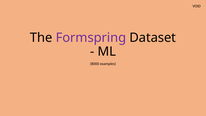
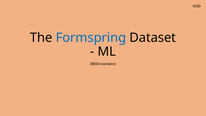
Formspring colour: purple -> blue
